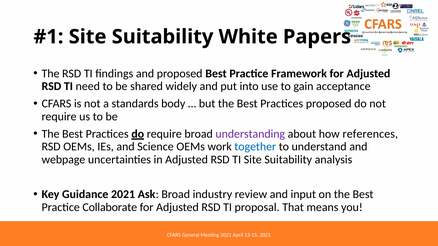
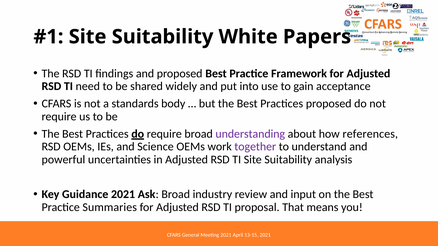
together colour: blue -> purple
webpage: webpage -> powerful
Collaborate: Collaborate -> Summaries
